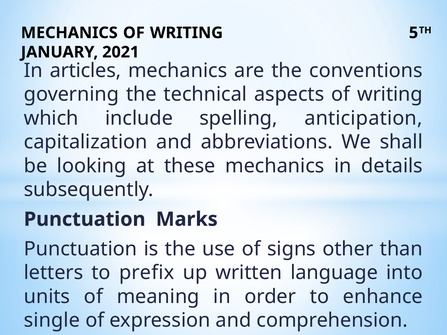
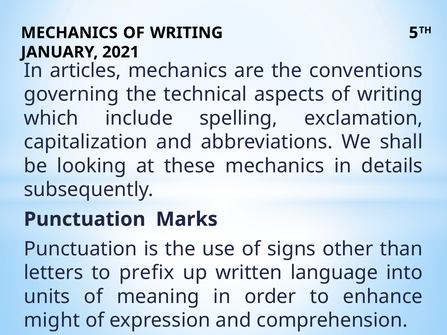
anticipation: anticipation -> exclamation
single: single -> might
